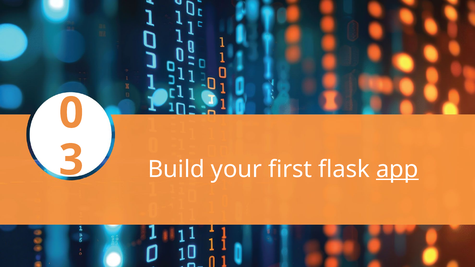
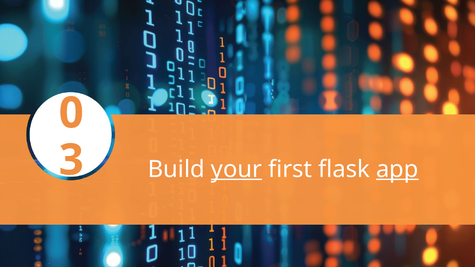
your underline: none -> present
